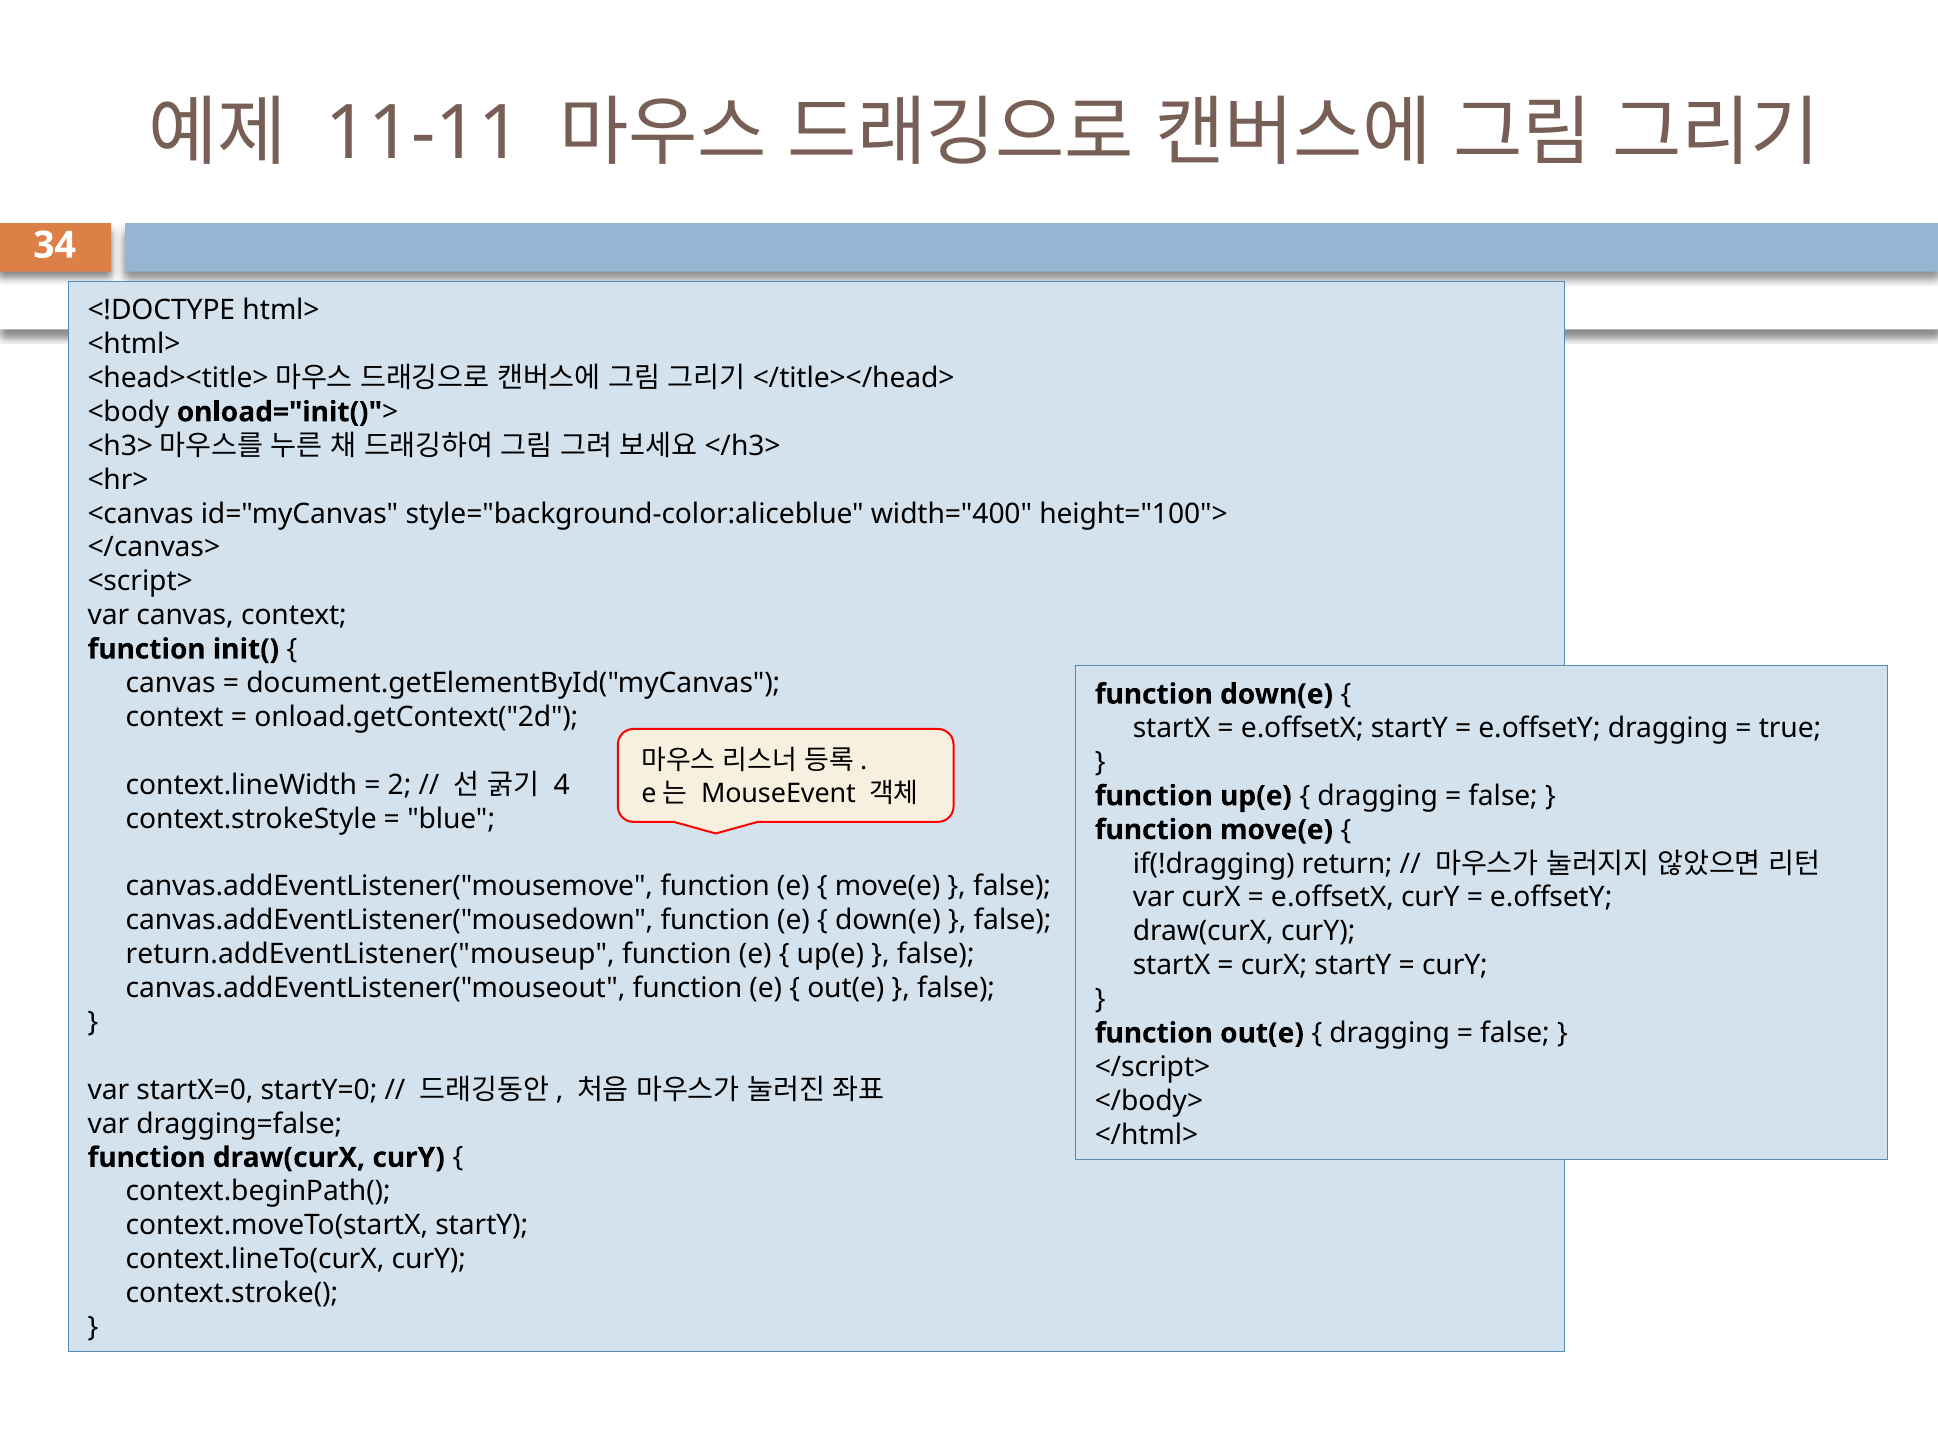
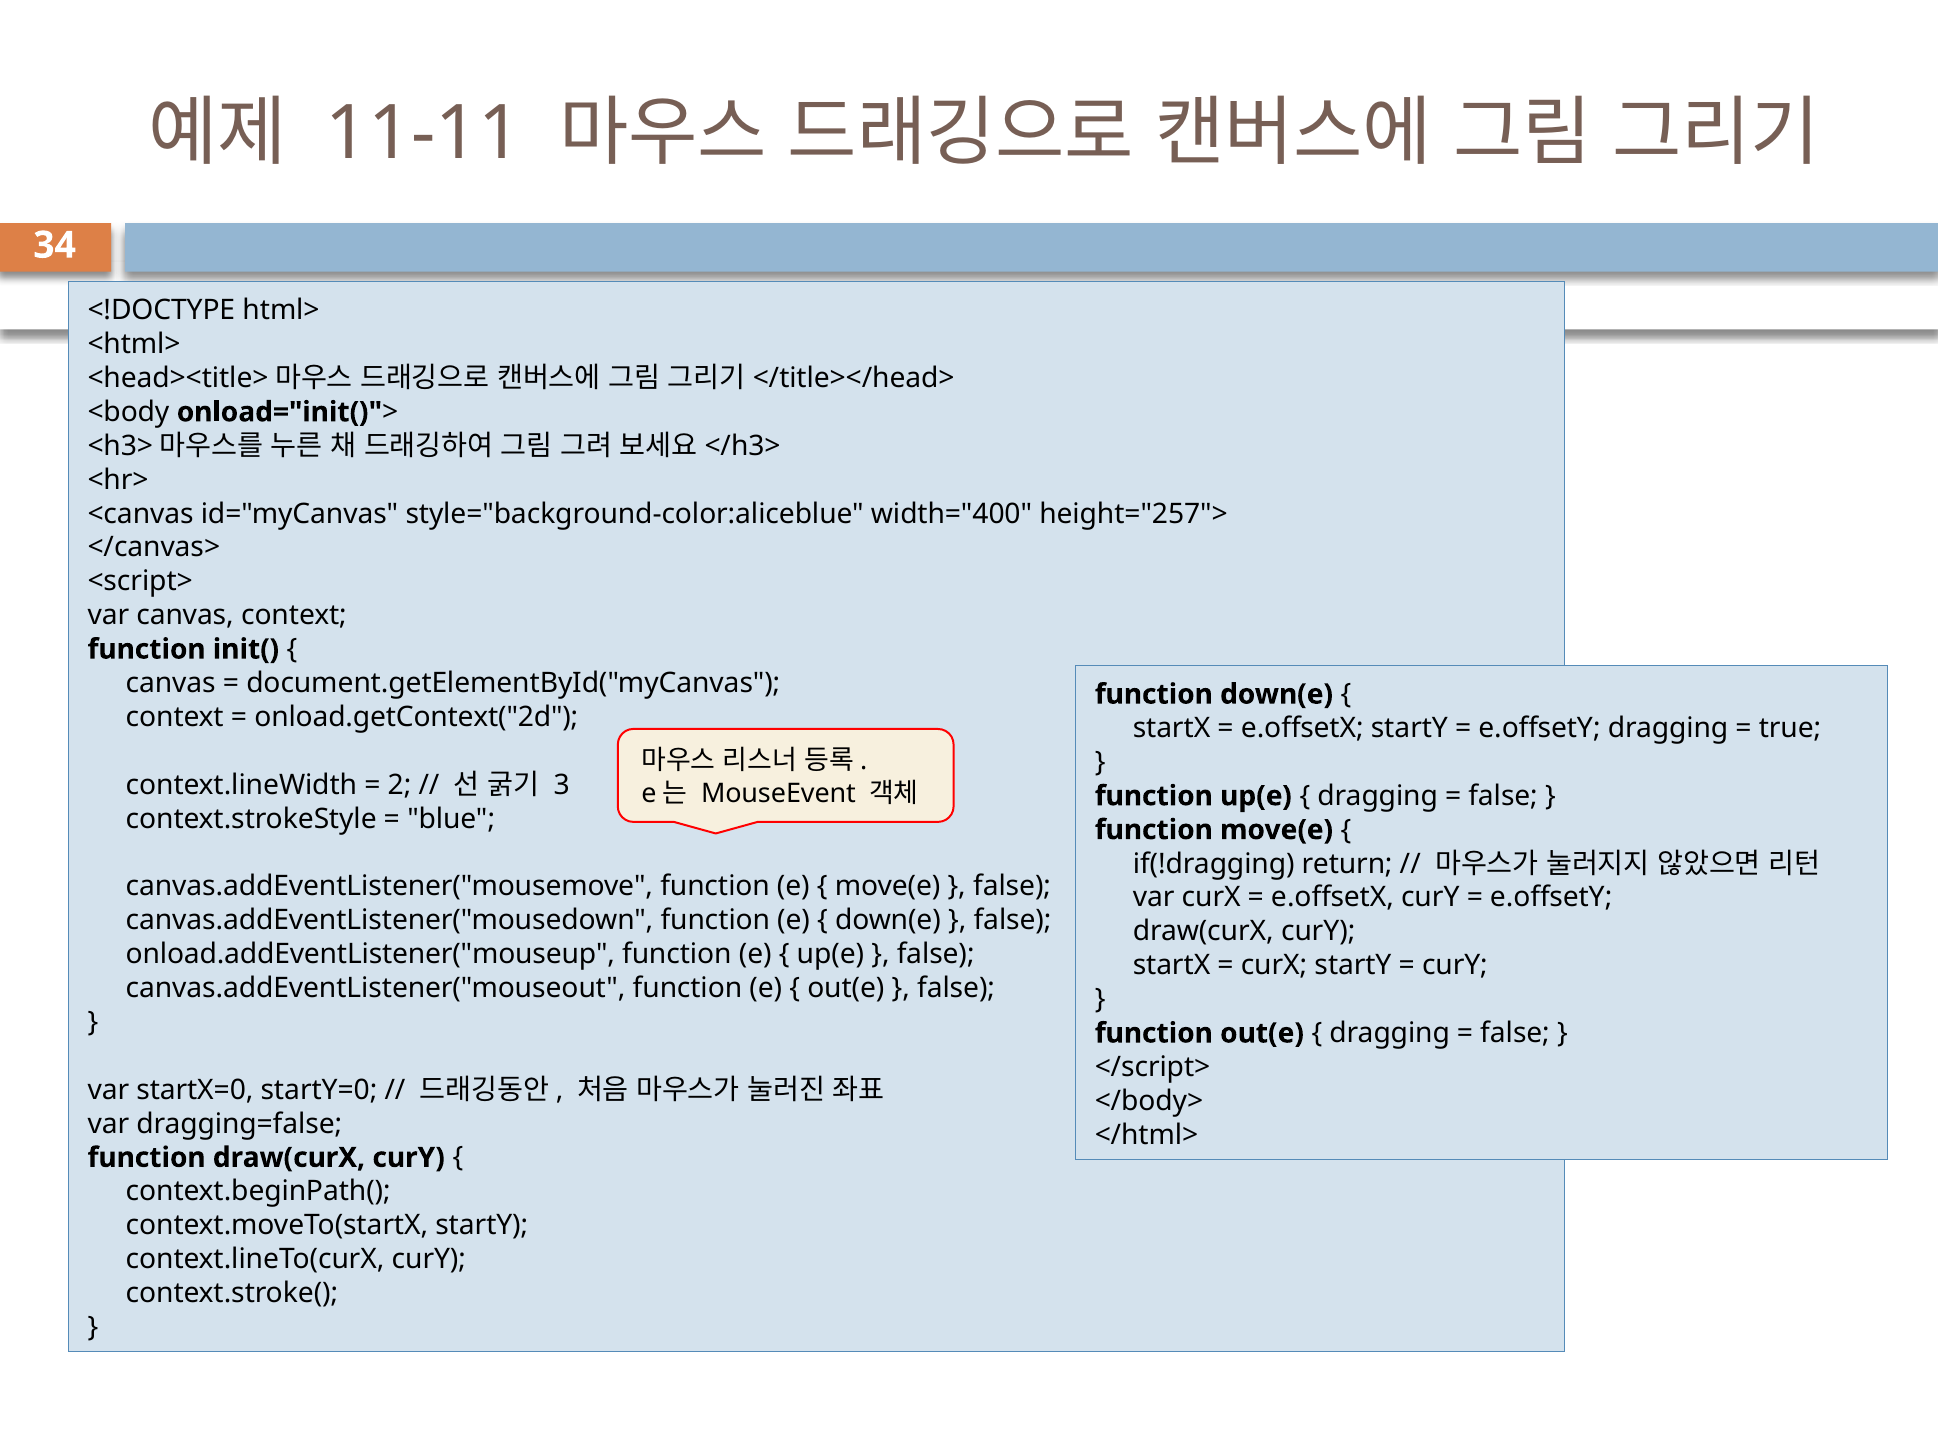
height="100">: height="100"> -> height="257">
4: 4 -> 3
return.addEventListener("mouseup: return.addEventListener("mouseup -> onload.addEventListener("mouseup
